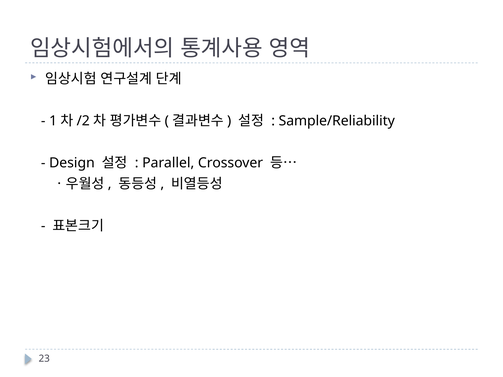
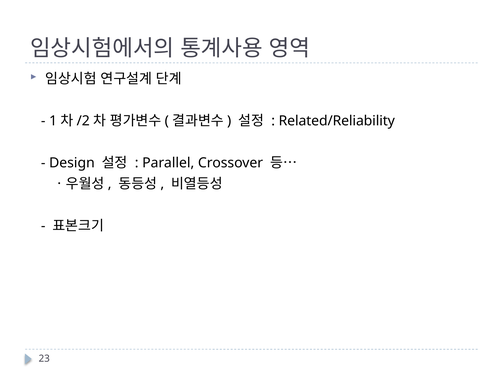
Sample/Reliability: Sample/Reliability -> Related/Reliability
